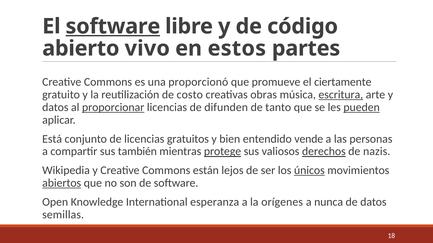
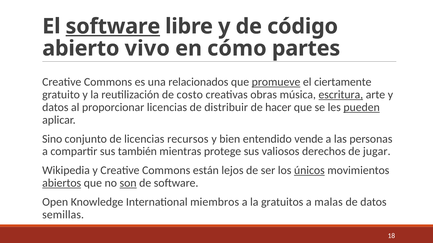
estos: estos -> cómo
proporcionó: proporcionó -> relacionados
promueve underline: none -> present
proporcionar underline: present -> none
difunden: difunden -> distribuir
tanto: tanto -> hacer
Está: Está -> Sino
gratuitos: gratuitos -> recursos
protege underline: present -> none
derechos underline: present -> none
nazis: nazis -> jugar
son underline: none -> present
esperanza: esperanza -> miembros
orígenes: orígenes -> gratuitos
nunca: nunca -> malas
